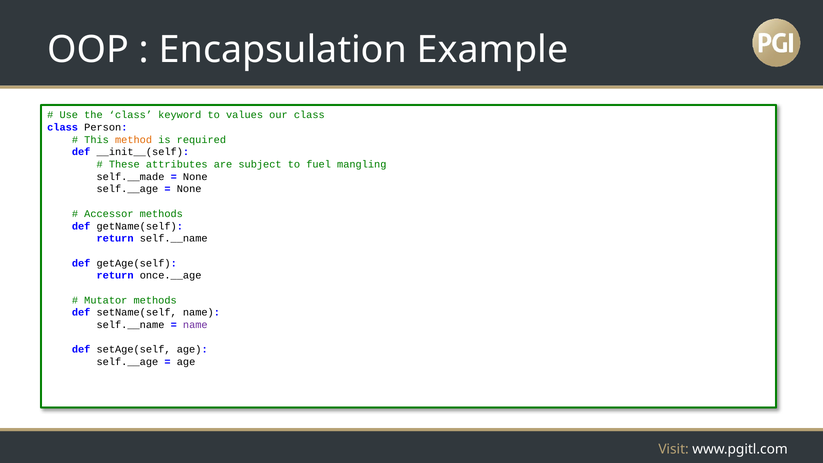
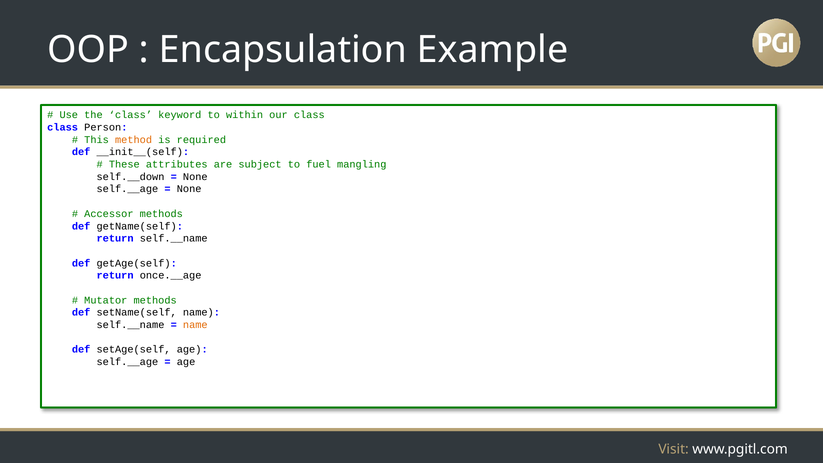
values: values -> within
self.__made: self.__made -> self.__down
name at (195, 325) colour: purple -> orange
